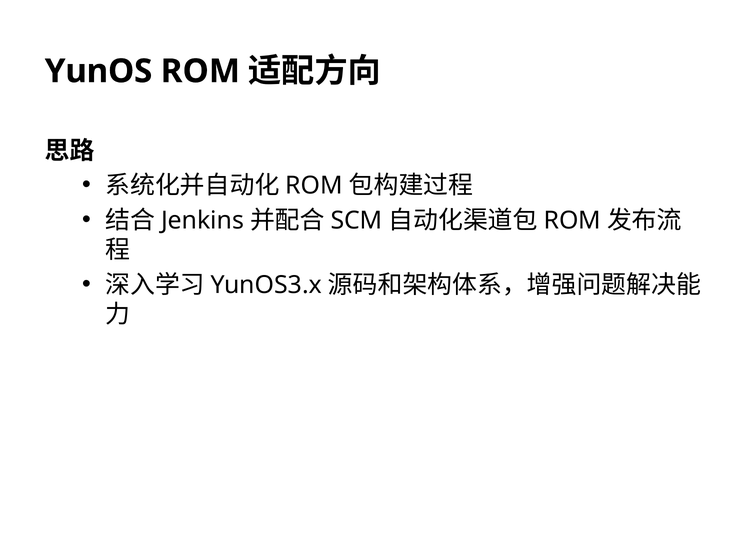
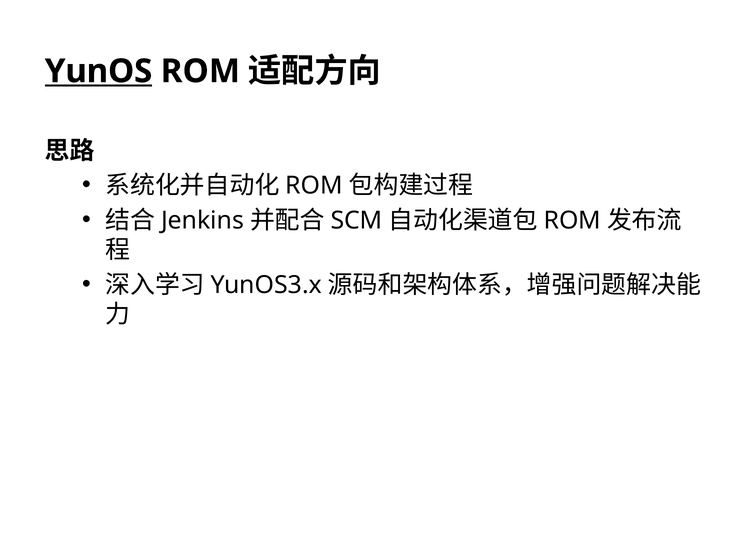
YunOS underline: none -> present
